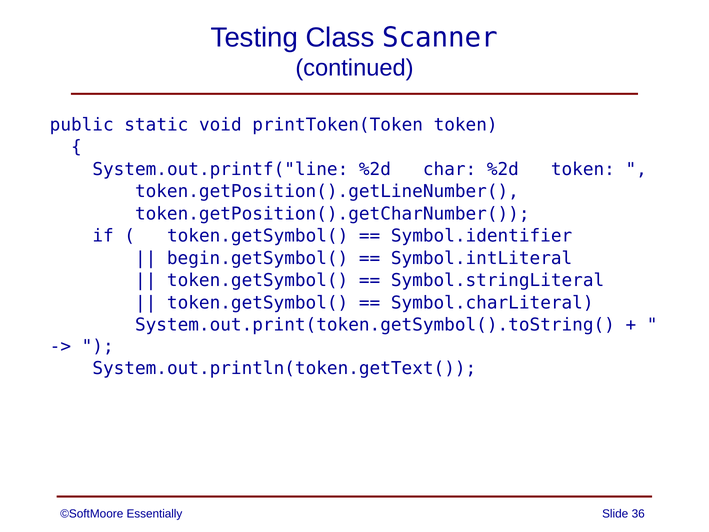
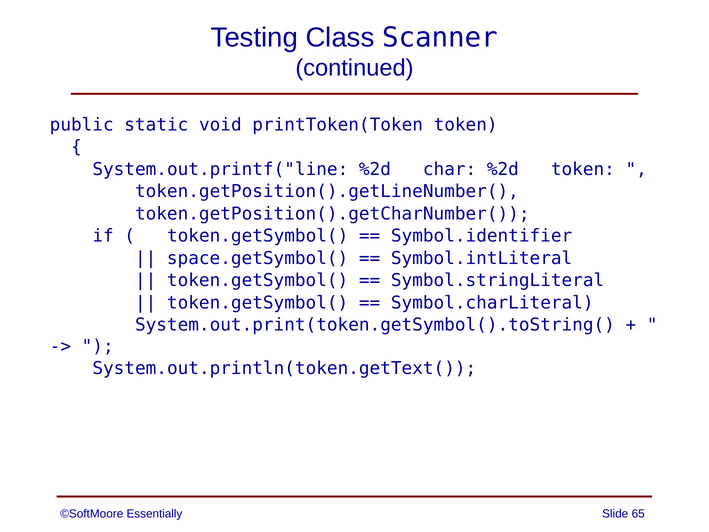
begin.getSymbol(: begin.getSymbol( -> space.getSymbol(
36: 36 -> 65
